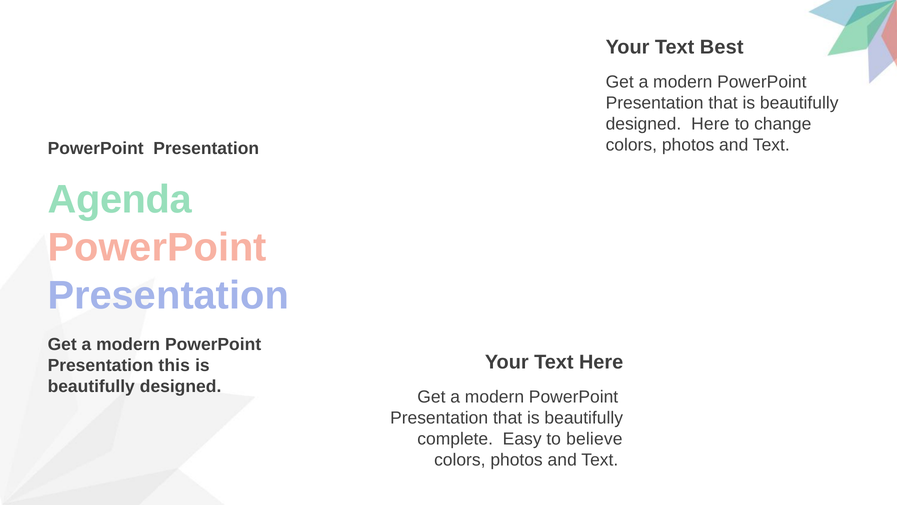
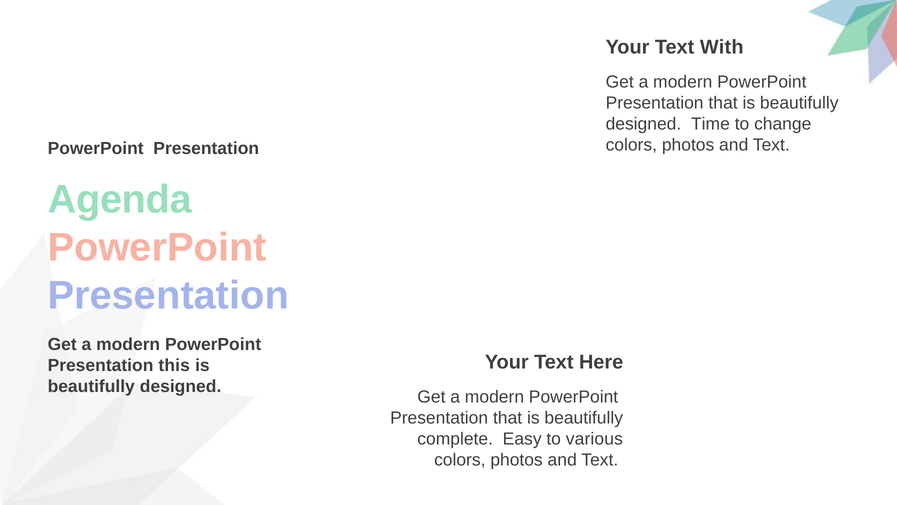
Best: Best -> With
designed Here: Here -> Time
believe: believe -> various
